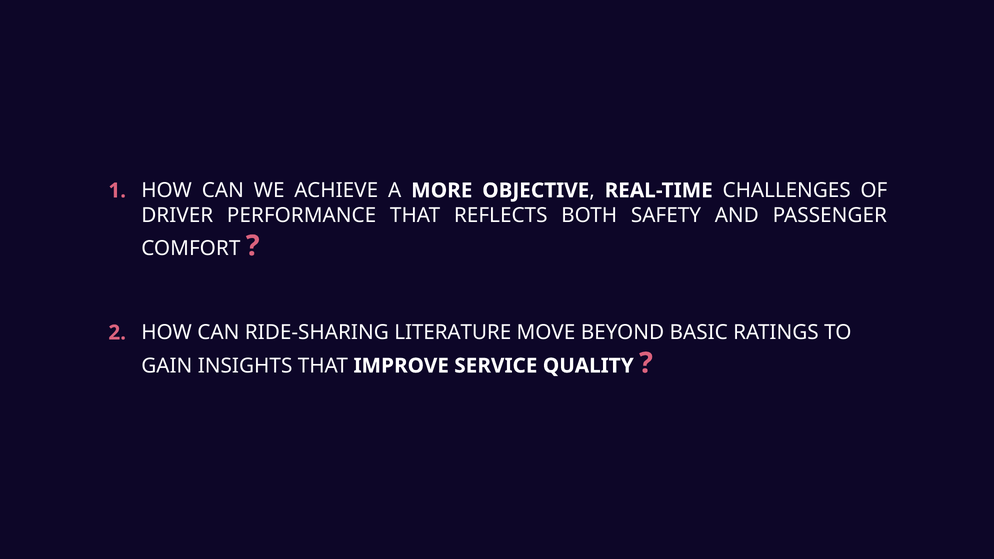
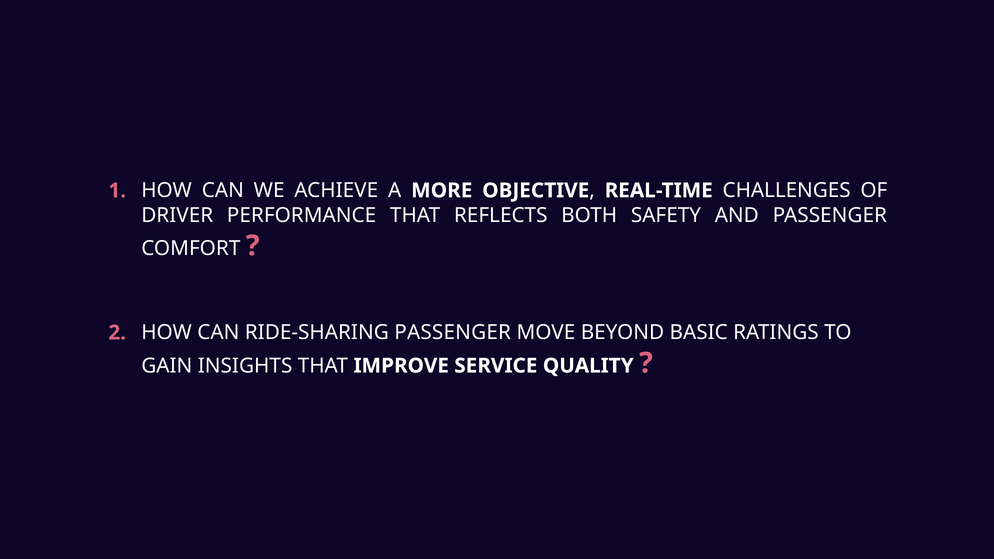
RIDE-SHARING LITERATURE: LITERATURE -> PASSENGER
